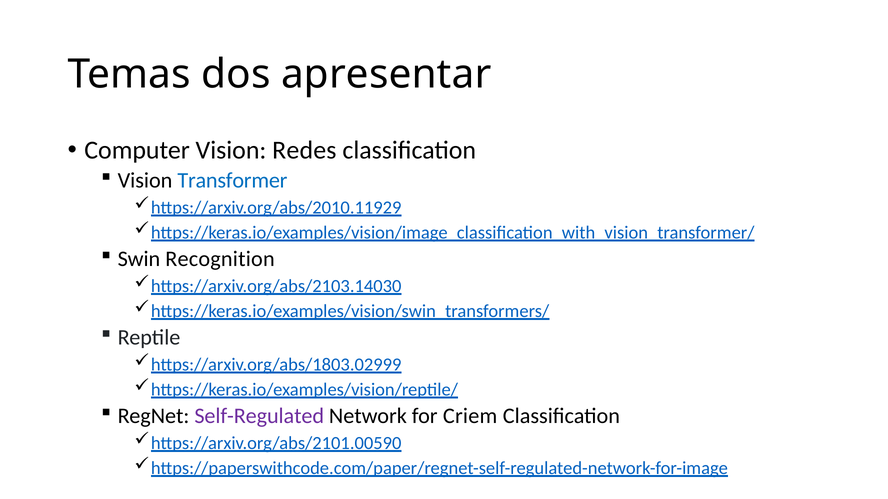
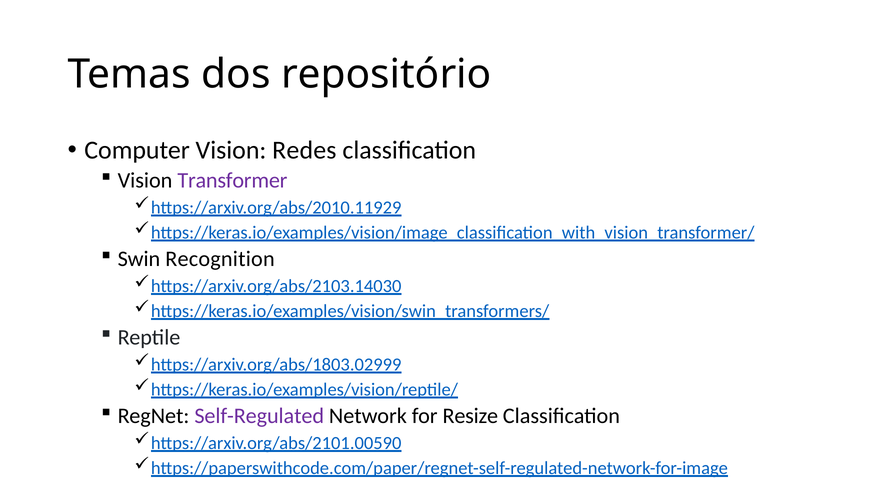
apresentar: apresentar -> repositório
Transformer colour: blue -> purple
Criem: Criem -> Resize
